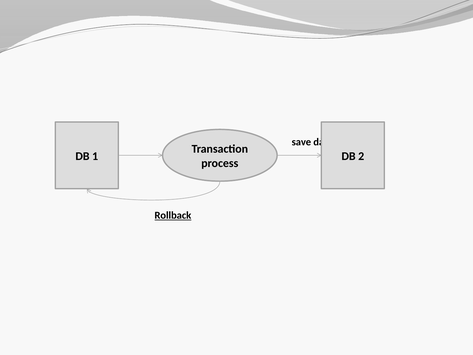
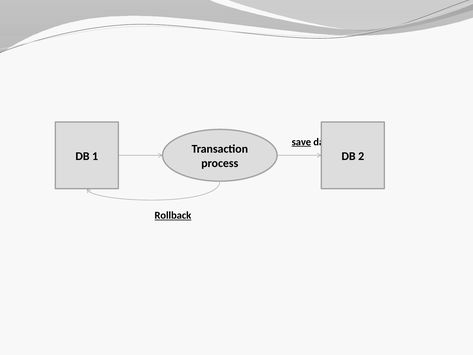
save underline: none -> present
